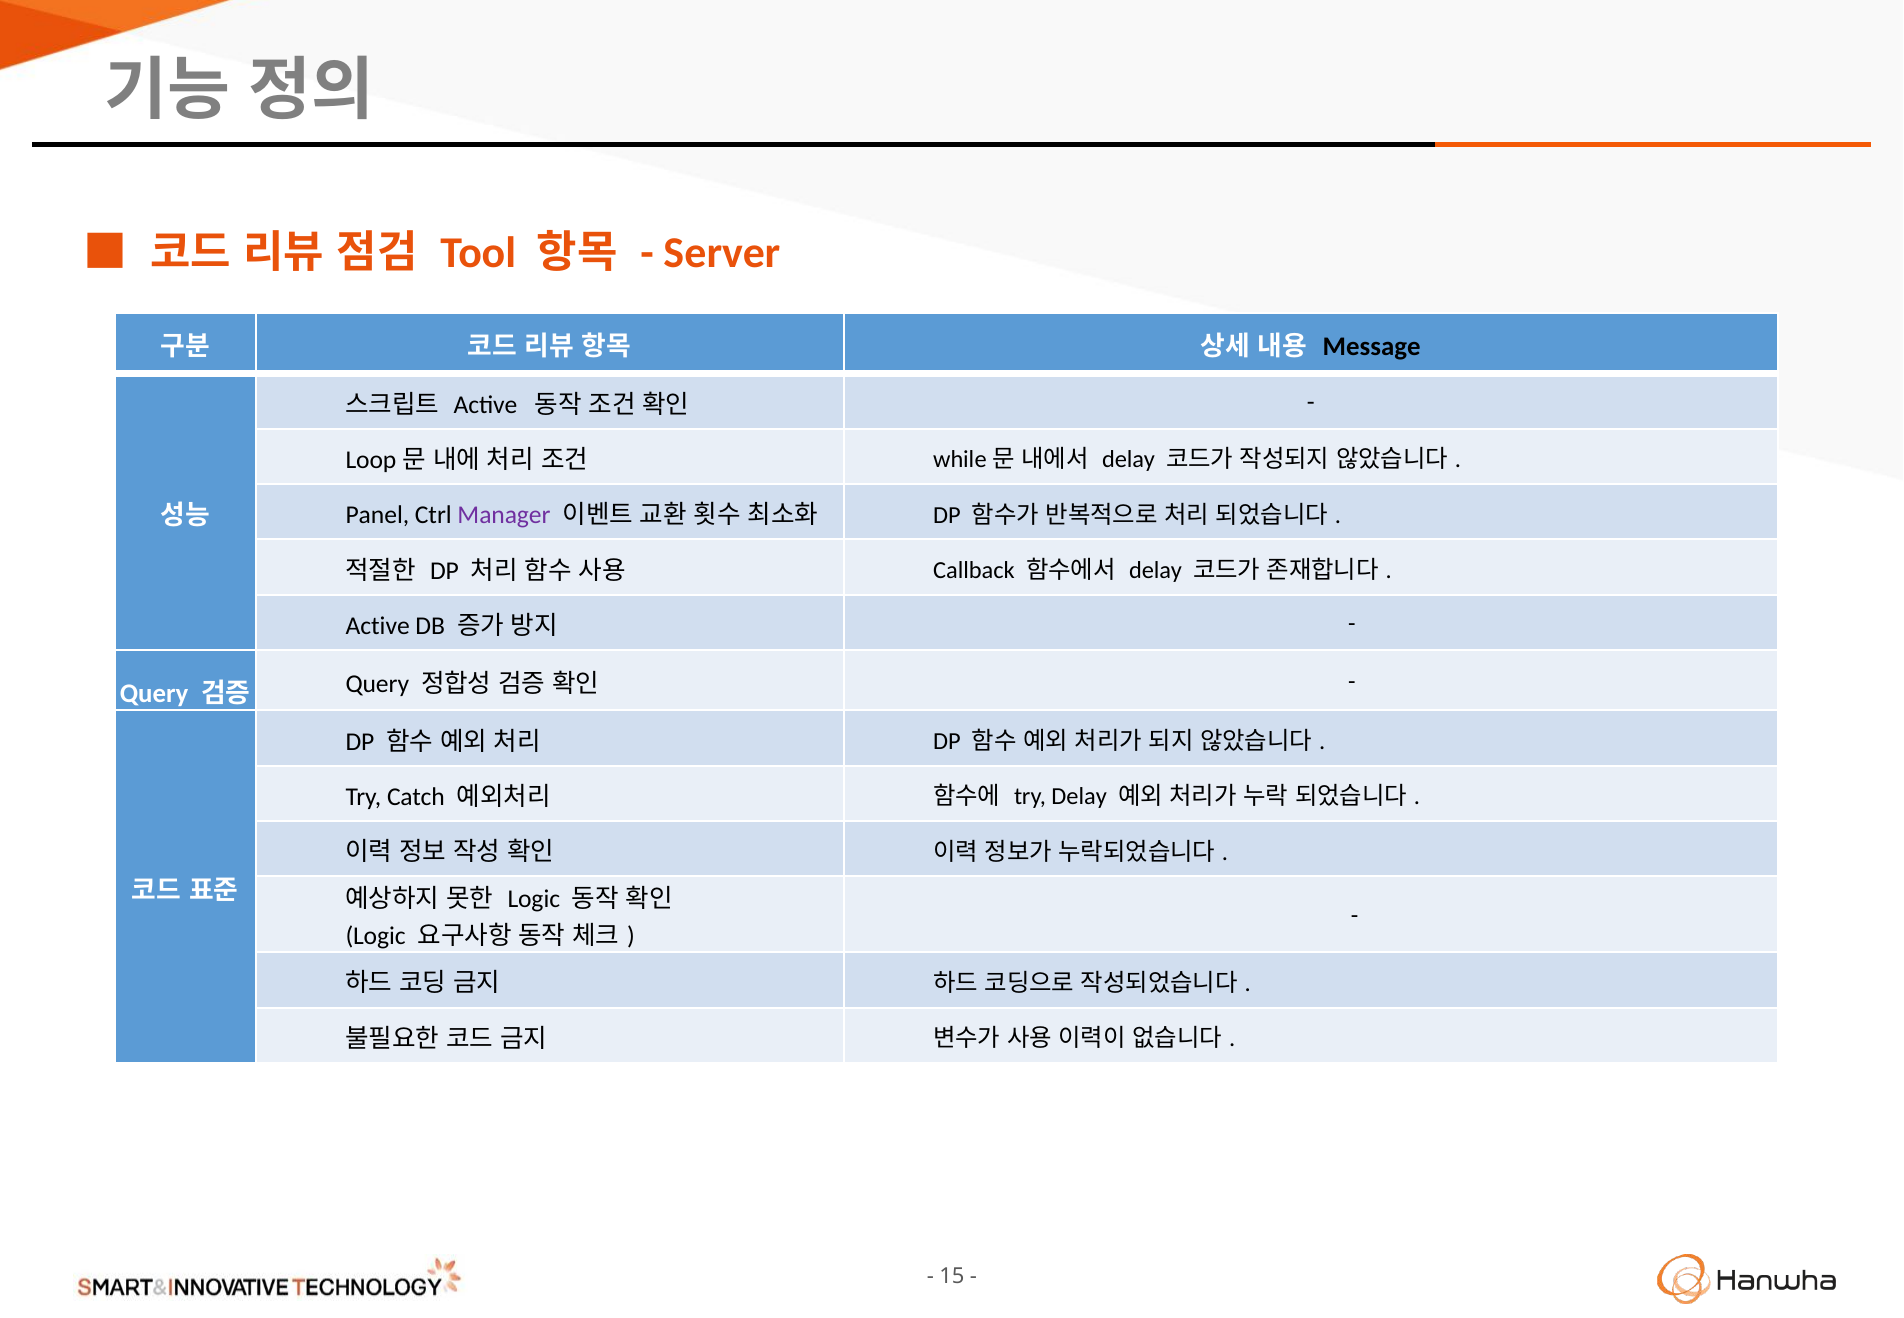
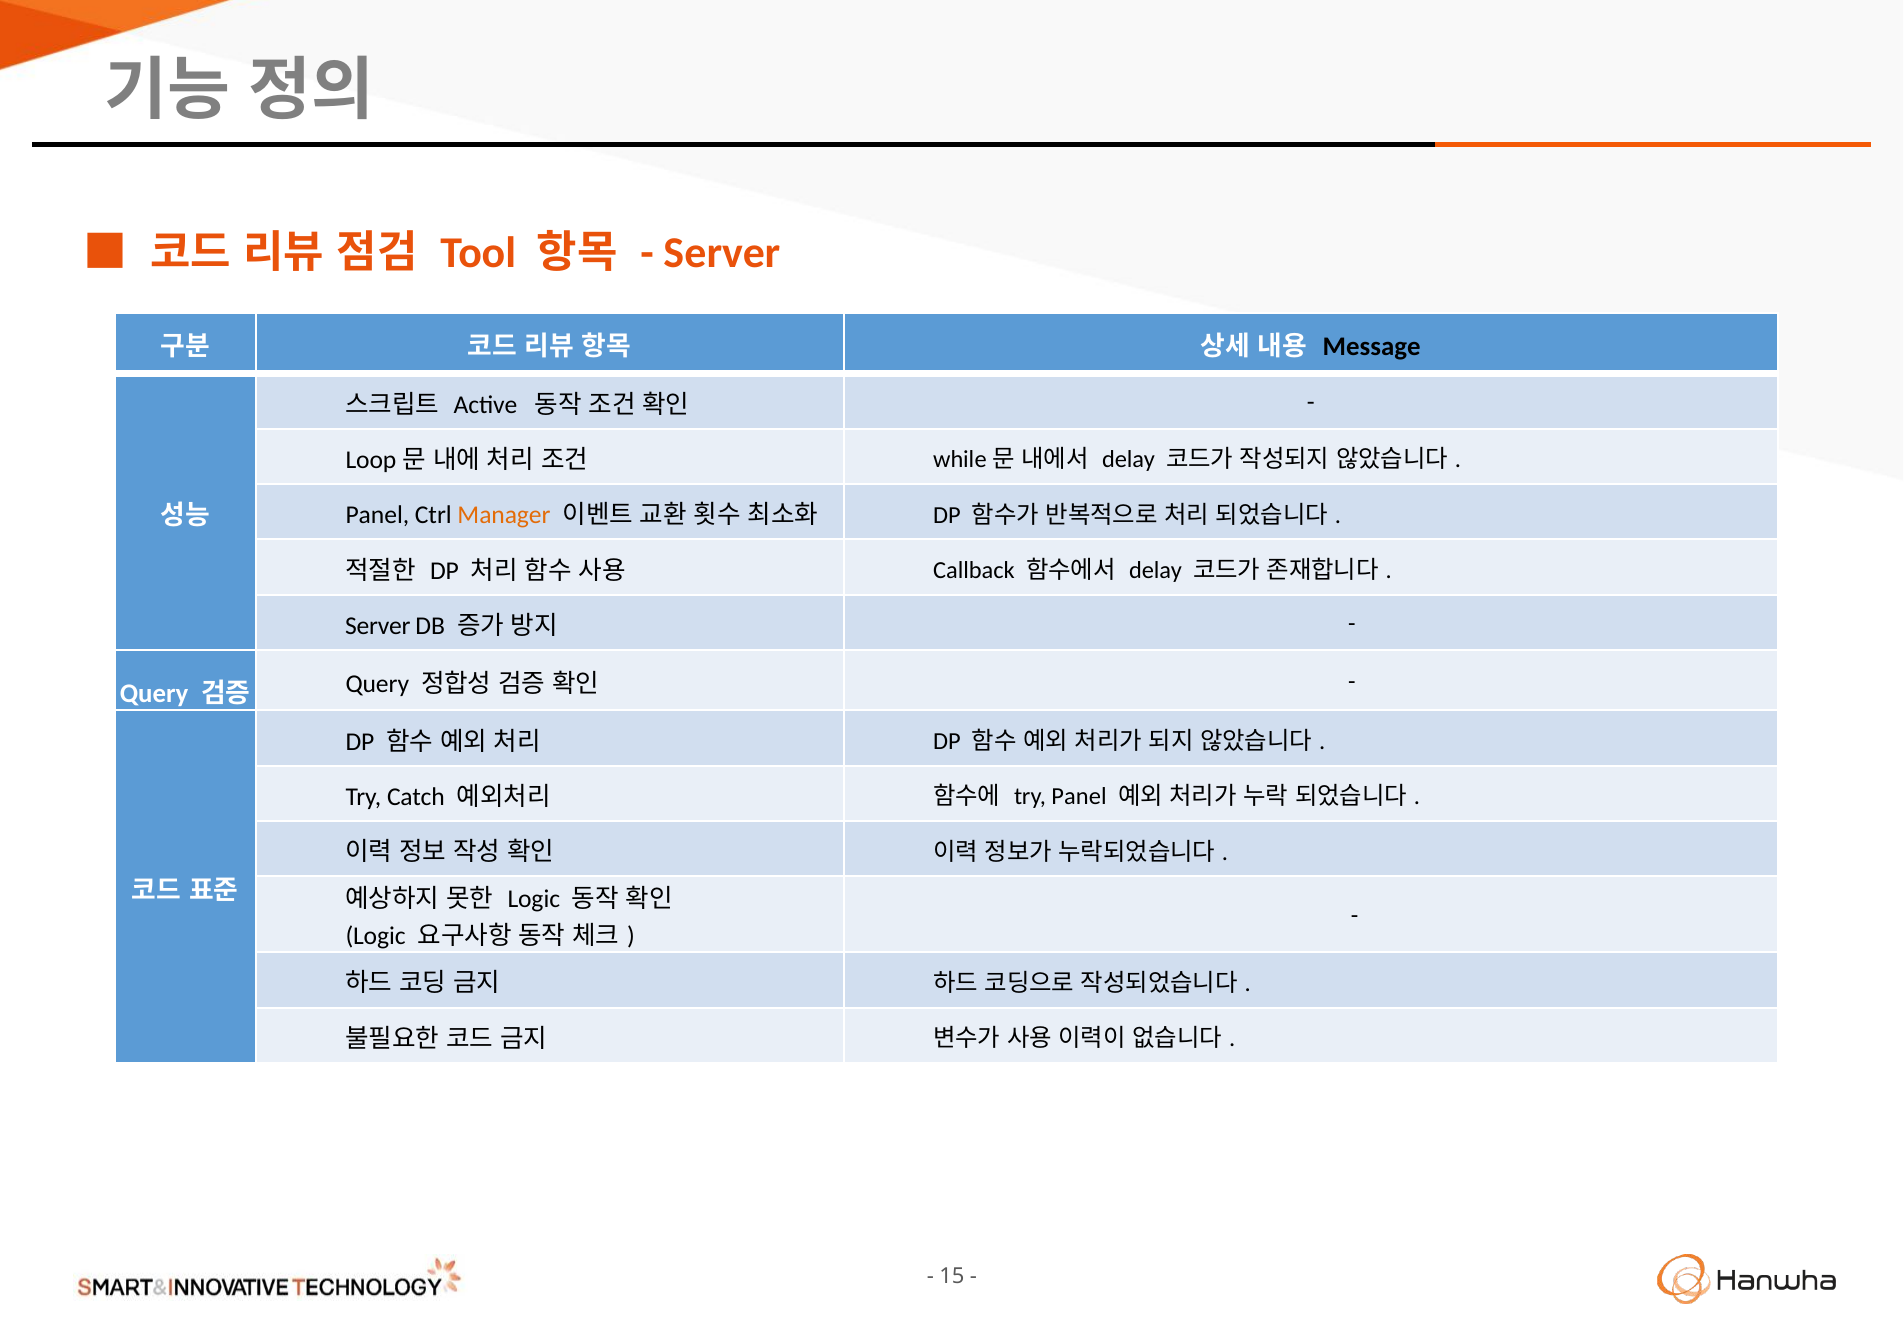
Manager colour: purple -> orange
Active at (378, 626): Active -> Server
try Delay: Delay -> Panel
